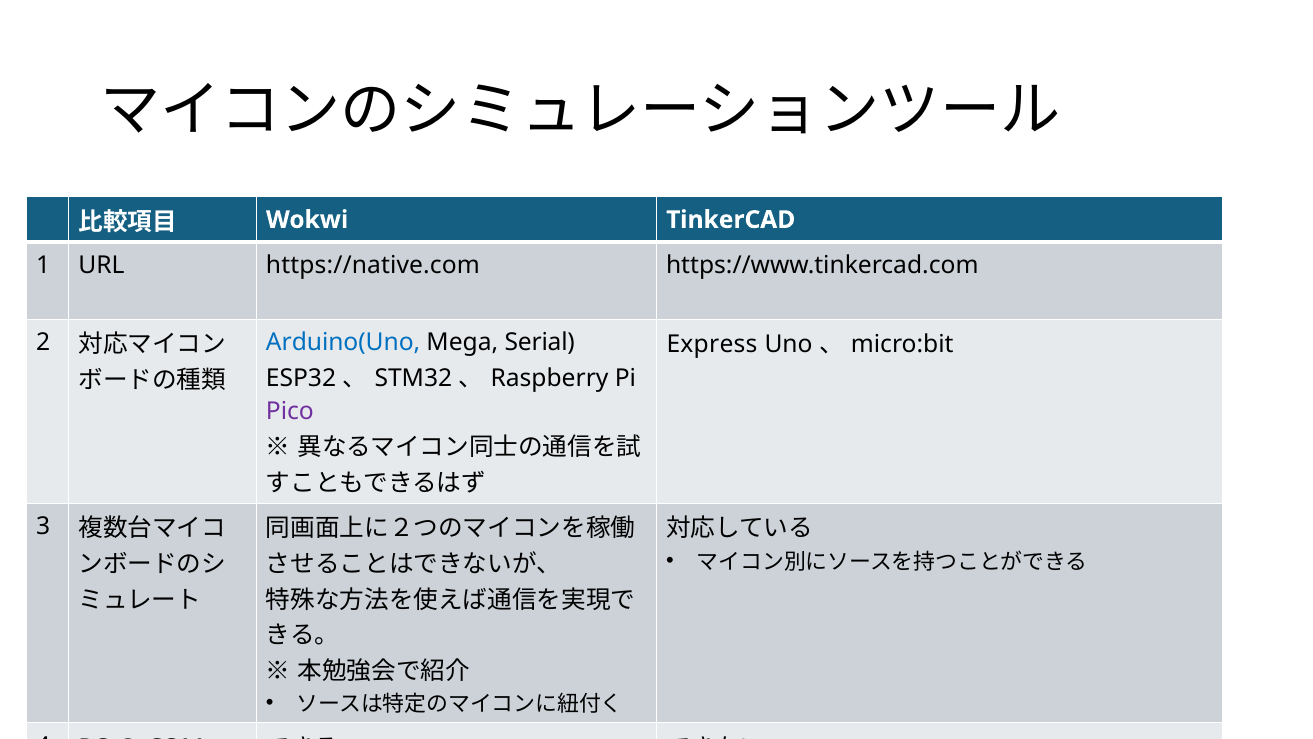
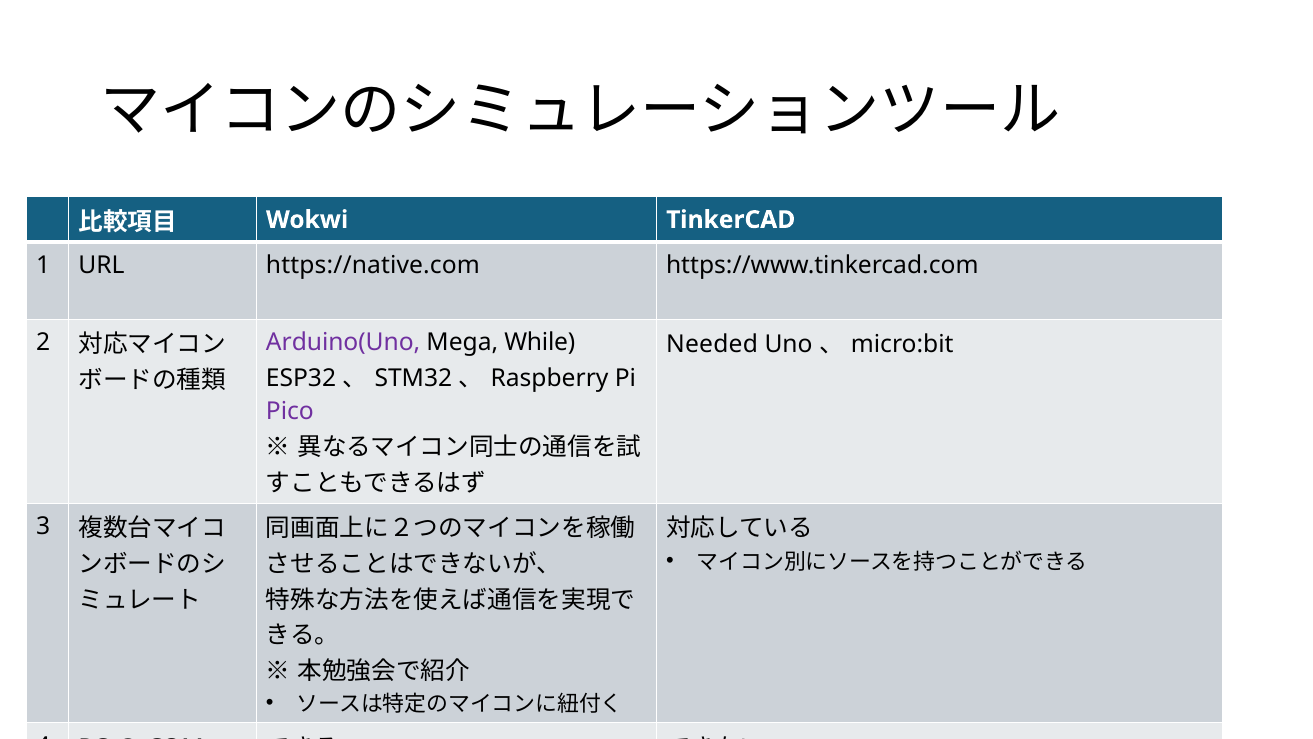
Arduino(Uno colour: blue -> purple
Serial: Serial -> While
Express: Express -> Needed
